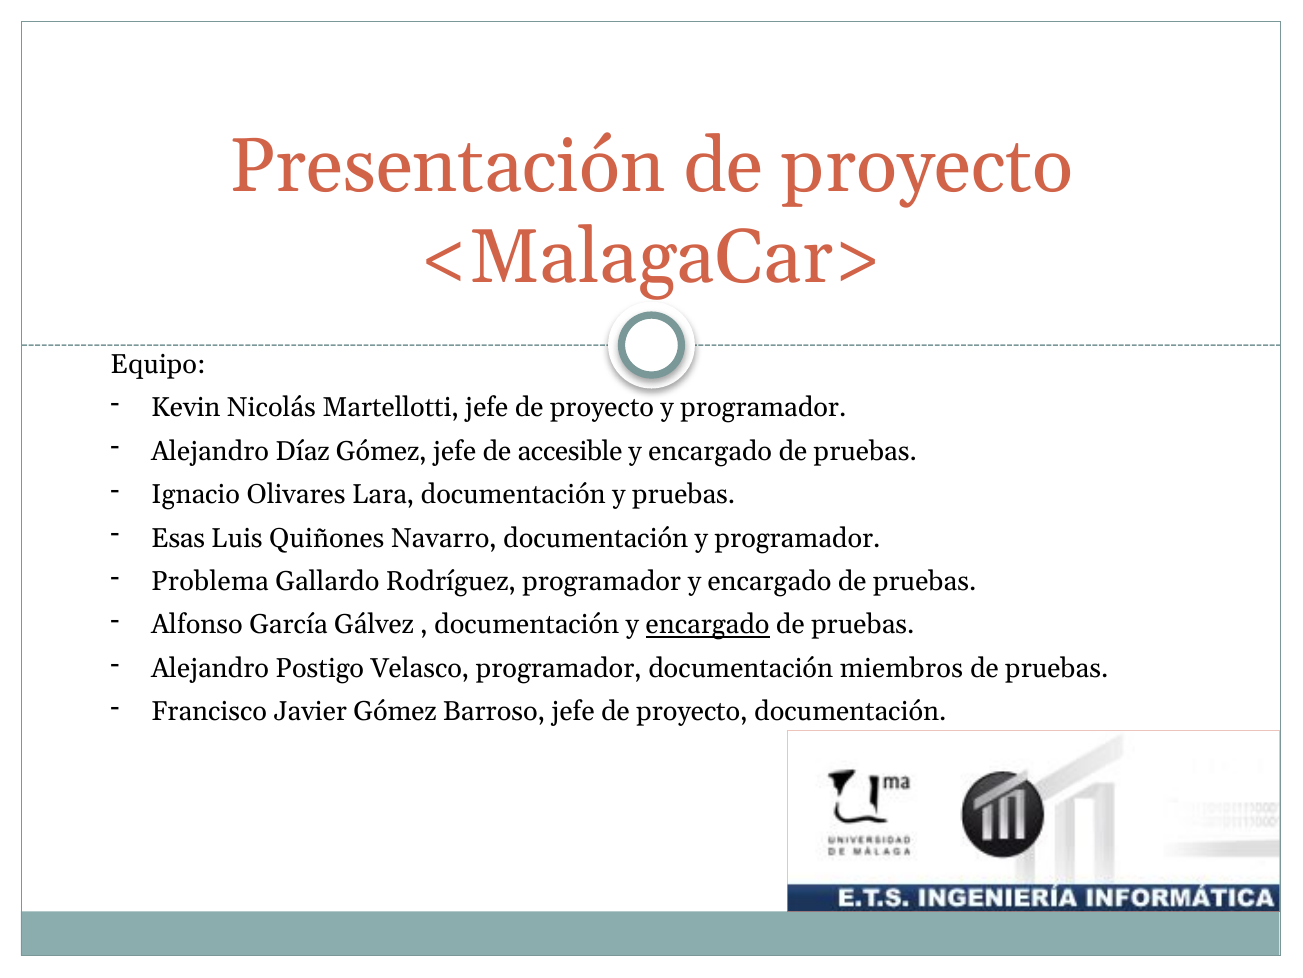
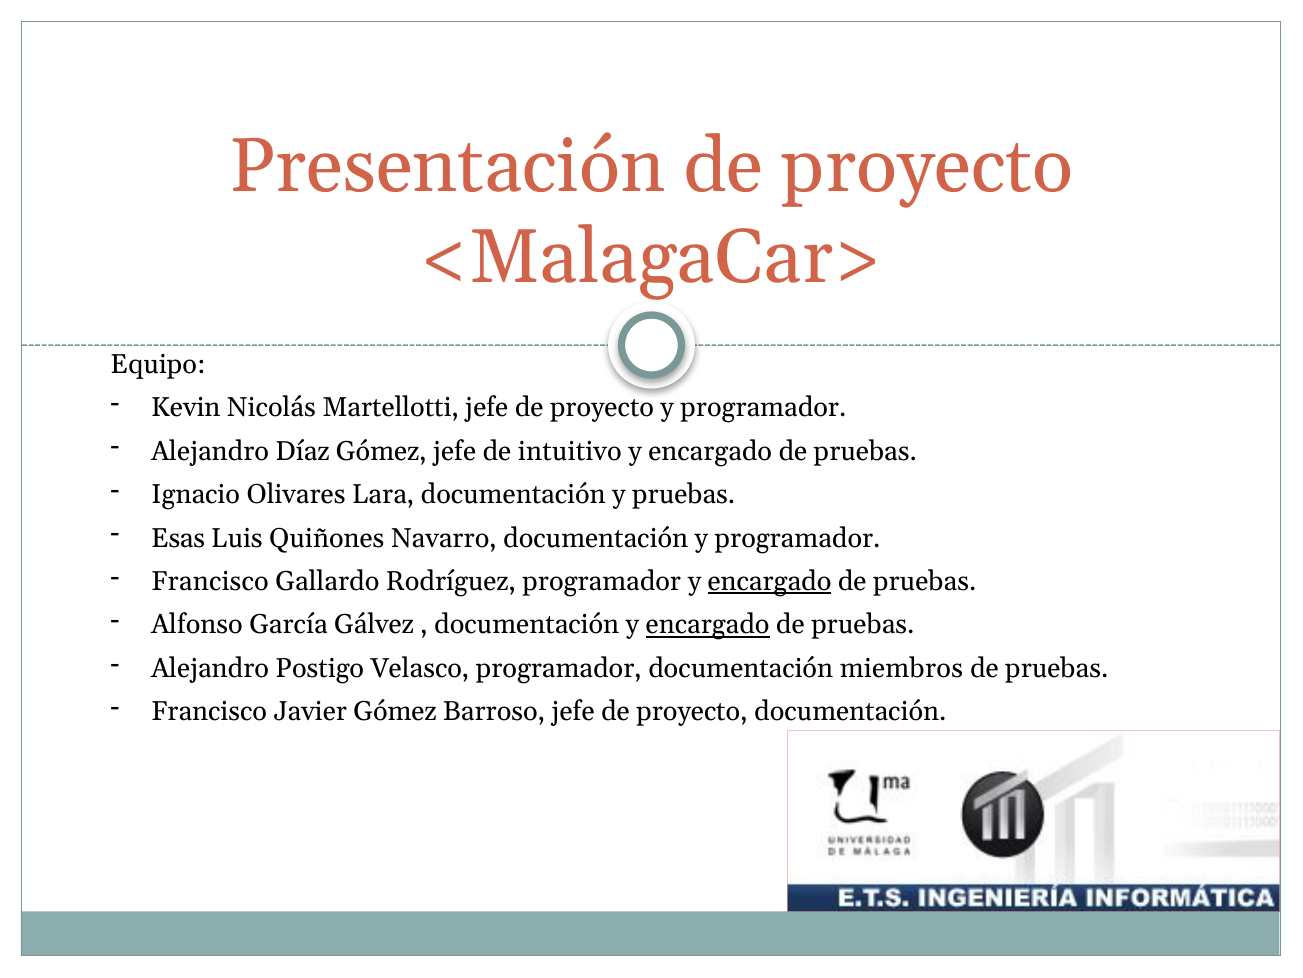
accesible: accesible -> intuitivo
Problema at (210, 581): Problema -> Francisco
encargado at (769, 581) underline: none -> present
